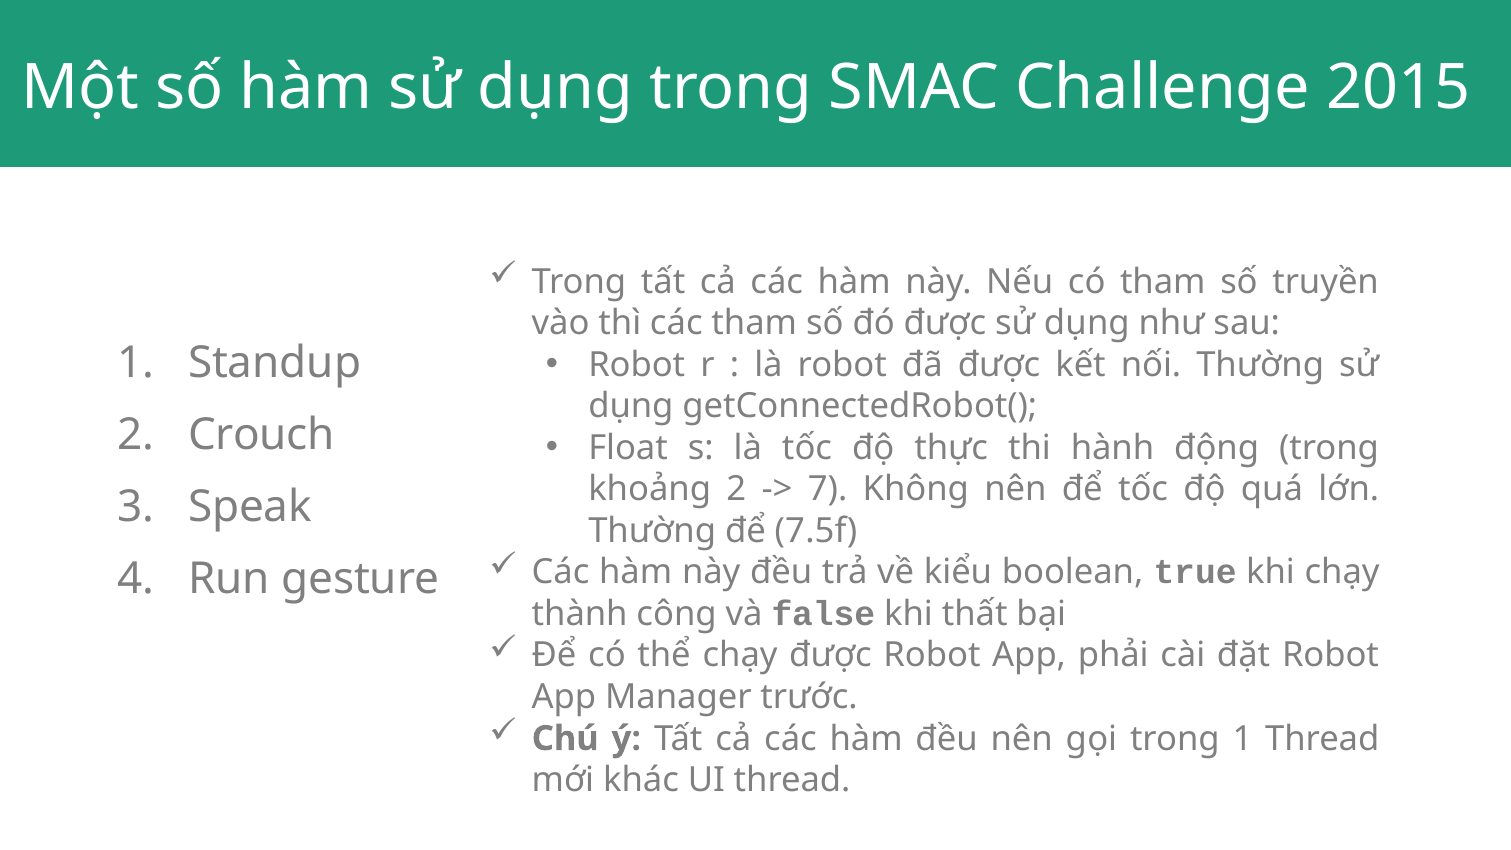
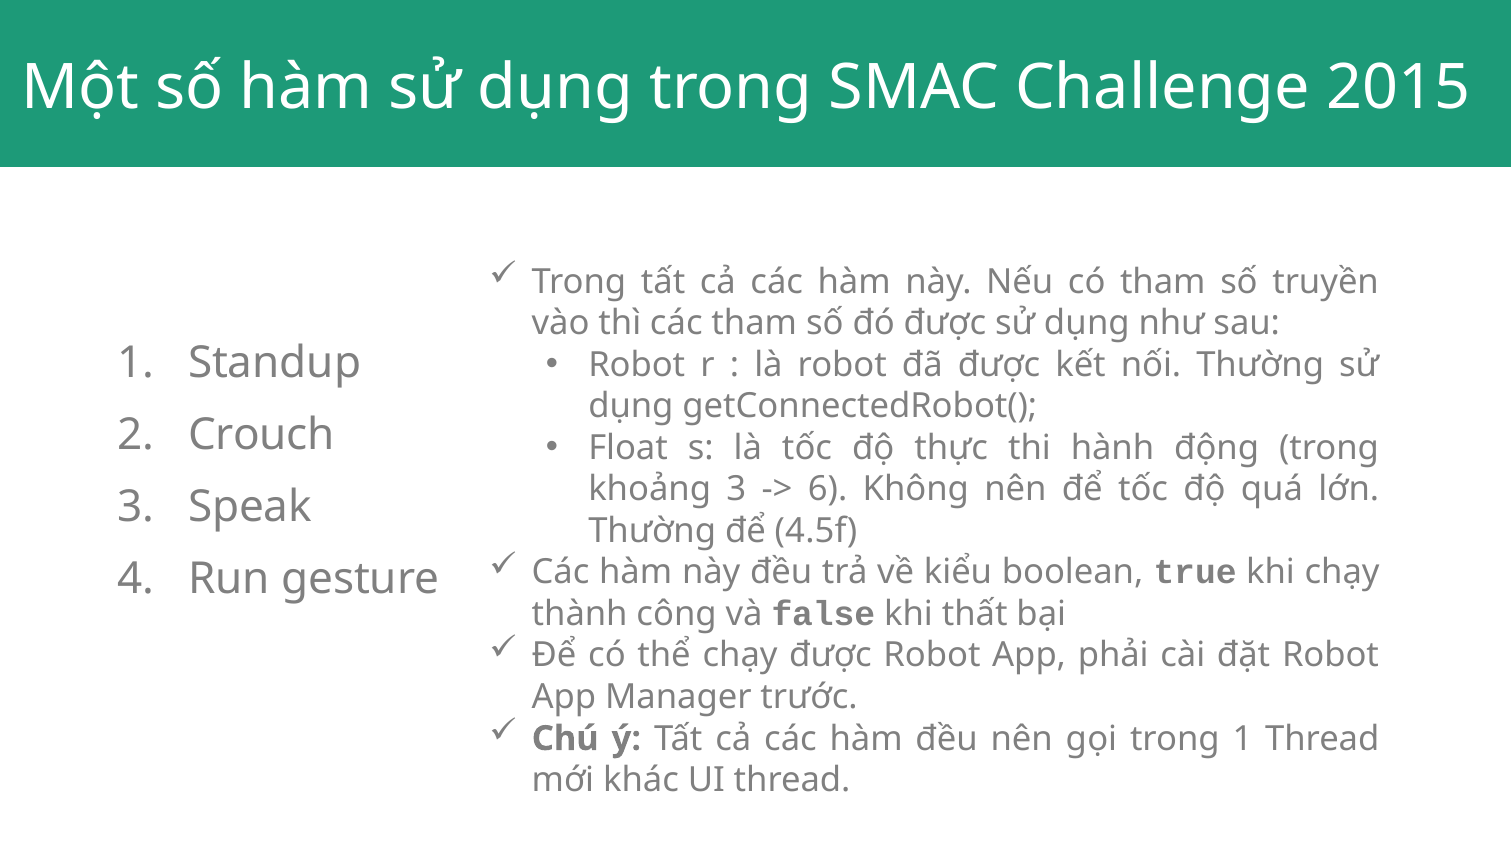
khoảng 2: 2 -> 3
7: 7 -> 6
7.5f: 7.5f -> 4.5f
